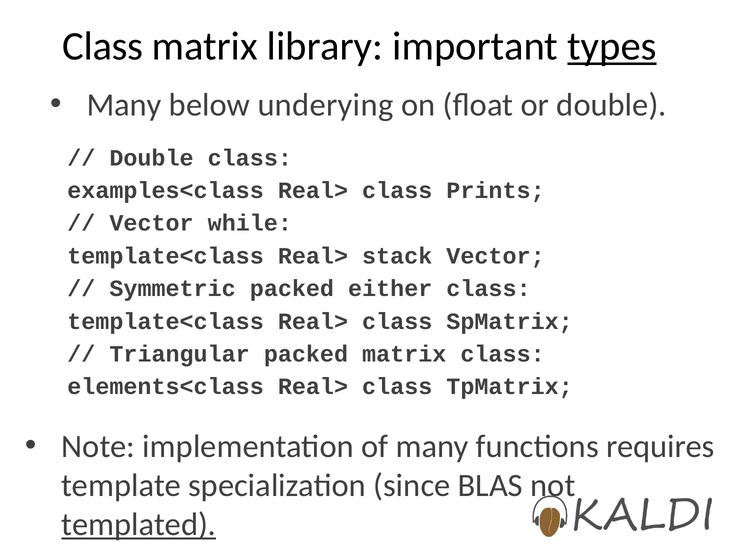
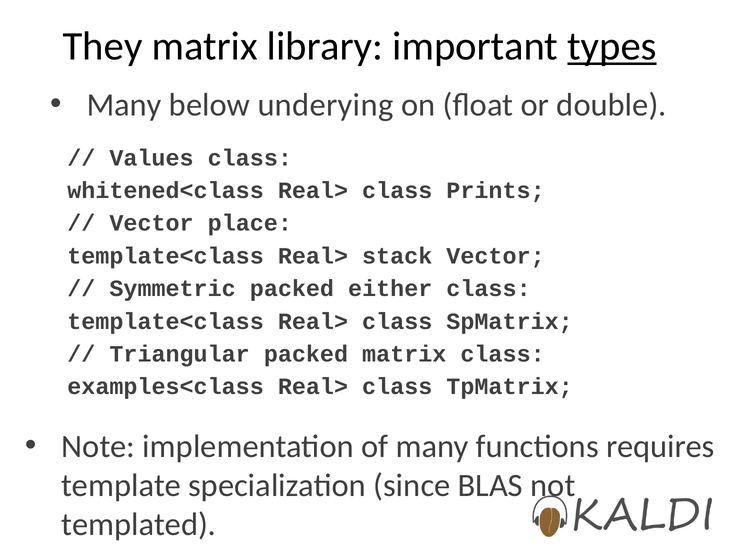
Class at (103, 46): Class -> They
Double at (151, 158): Double -> Values
examples<class: examples<class -> whitened<class
while: while -> place
elements<class: elements<class -> examples<class
templated underline: present -> none
